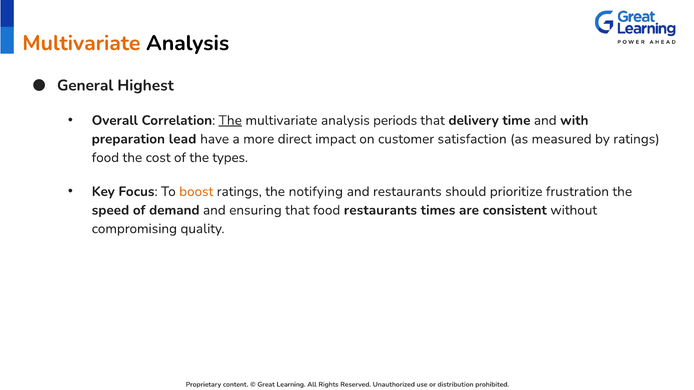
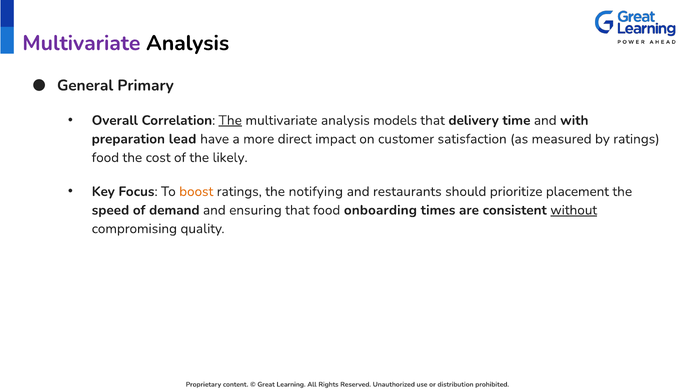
Multivariate at (81, 43) colour: orange -> purple
Highest: Highest -> Primary
periods: periods -> models
types: types -> likely
frustration: frustration -> placement
food restaurants: restaurants -> onboarding
without underline: none -> present
